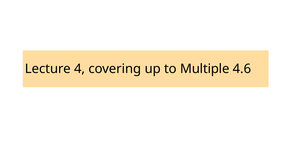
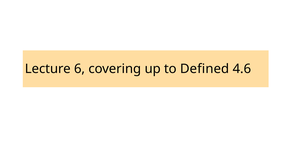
4: 4 -> 6
Multiple: Multiple -> Defined
